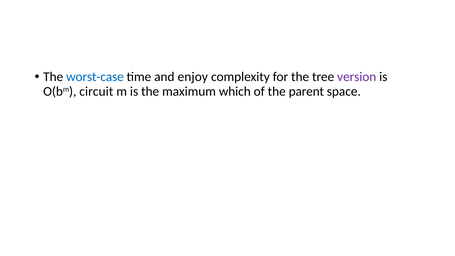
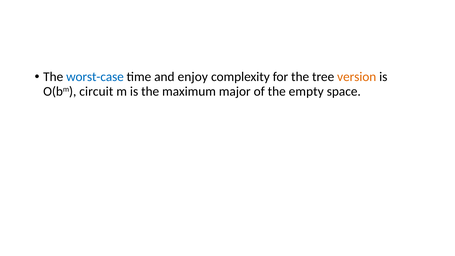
version colour: purple -> orange
which: which -> major
parent: parent -> empty
